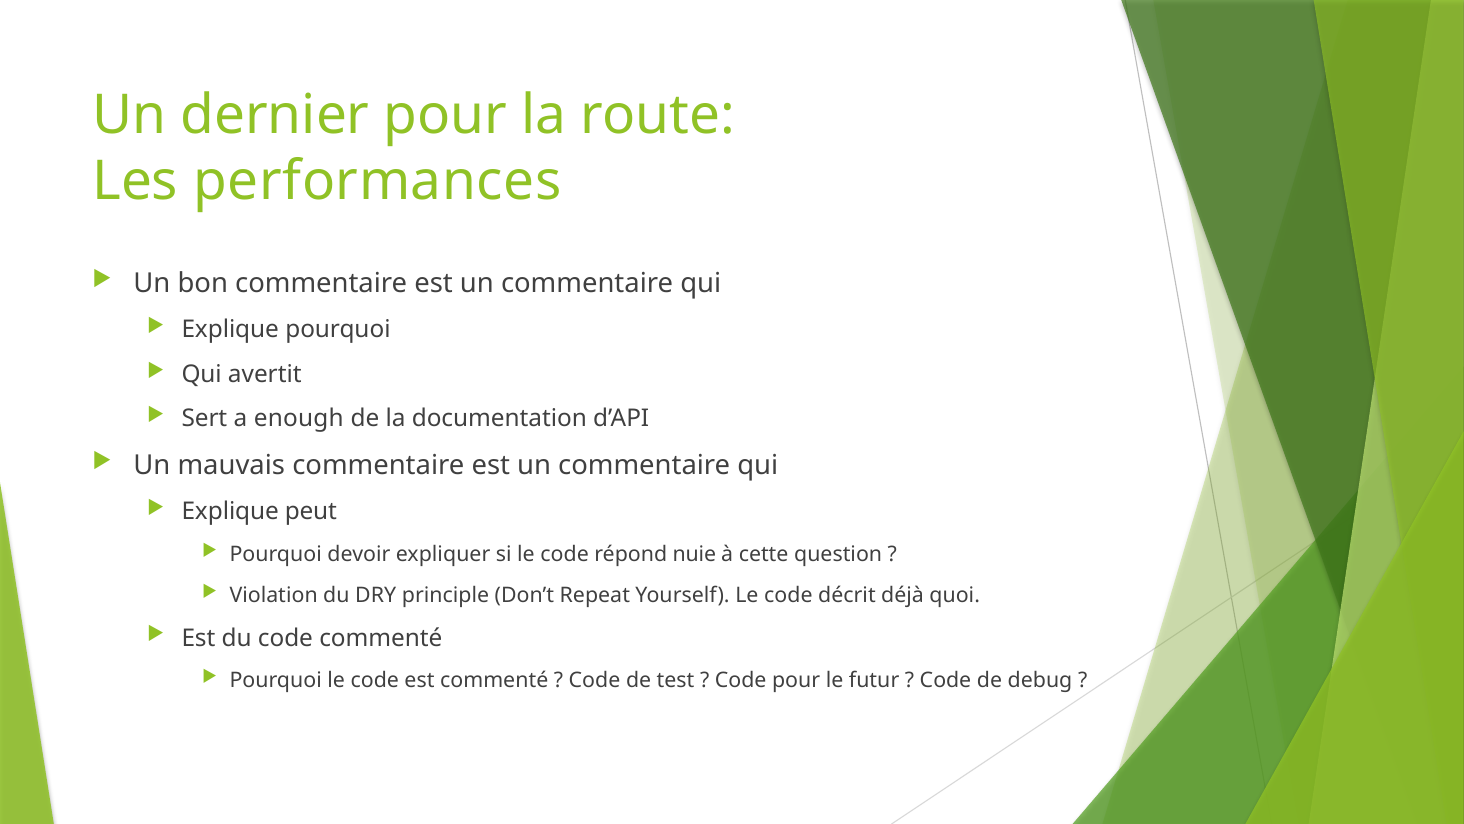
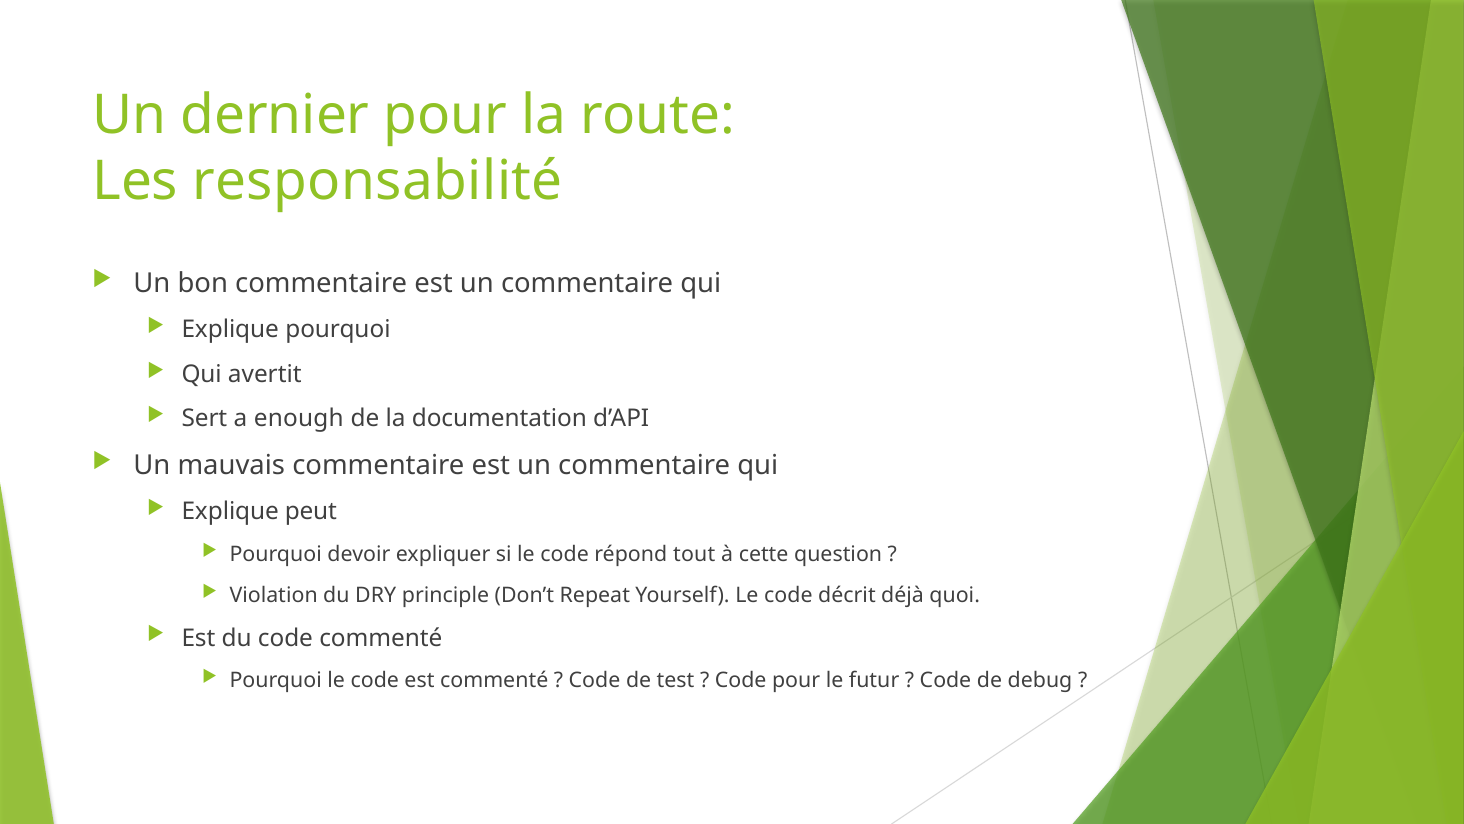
performances: performances -> responsabilité
nuie: nuie -> tout
